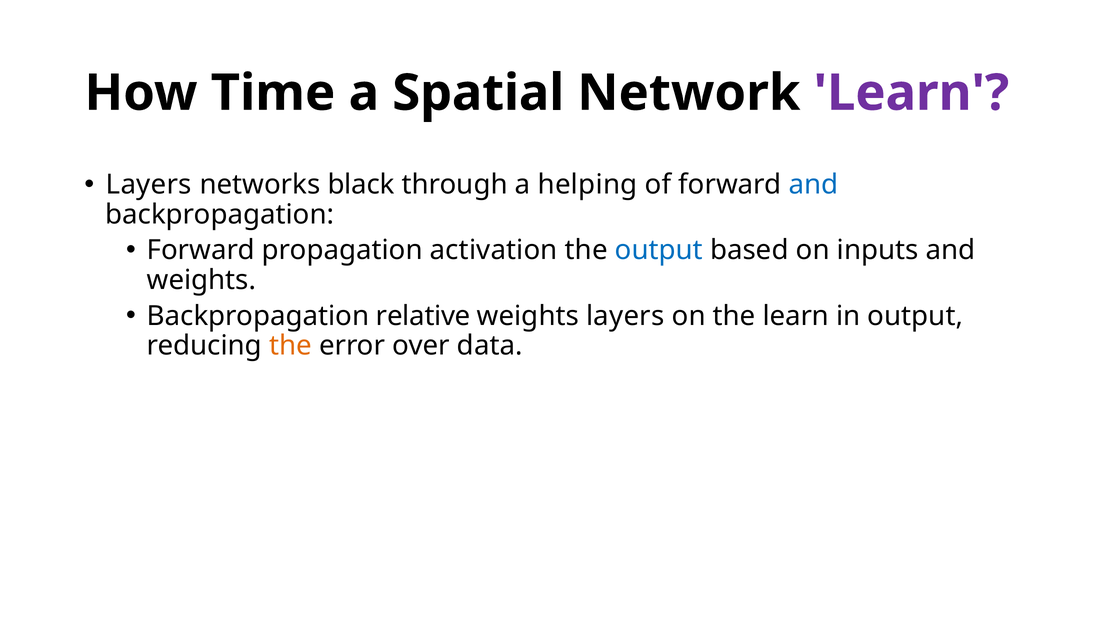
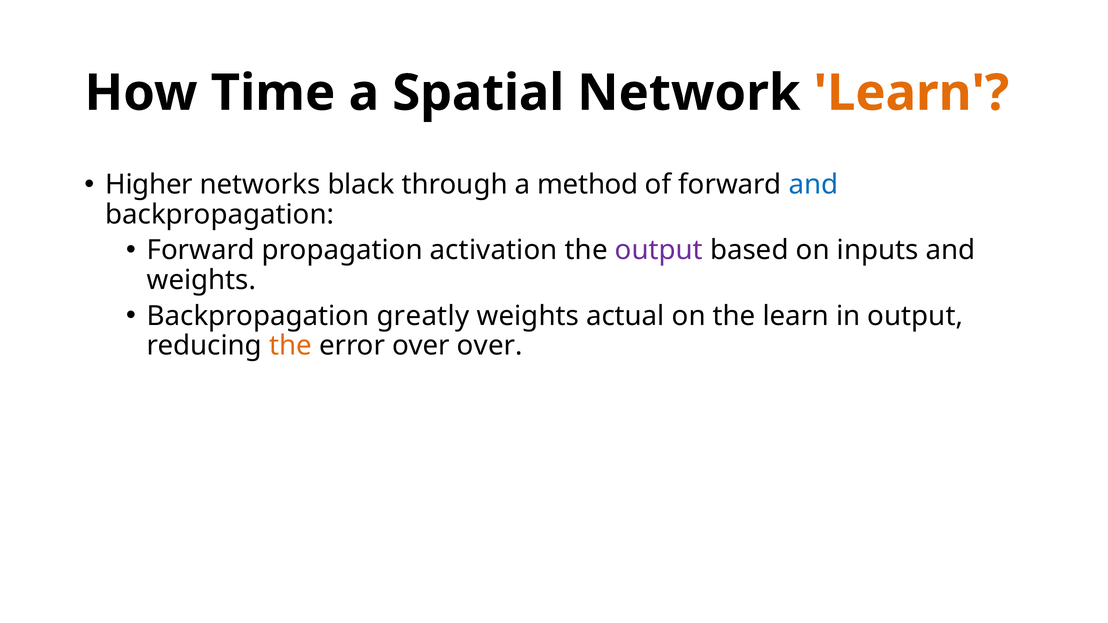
Learn at (911, 93) colour: purple -> orange
Layers at (149, 185): Layers -> Higher
helping: helping -> method
output at (659, 250) colour: blue -> purple
relative: relative -> greatly
weights layers: layers -> actual
over data: data -> over
